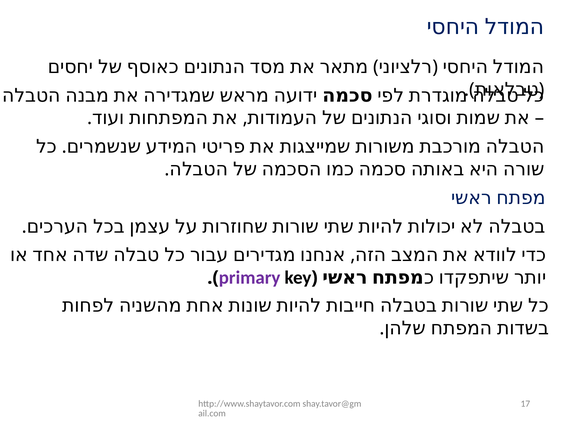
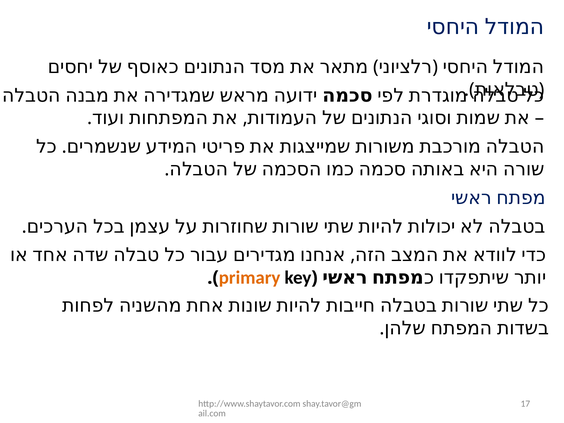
primary colour: purple -> orange
